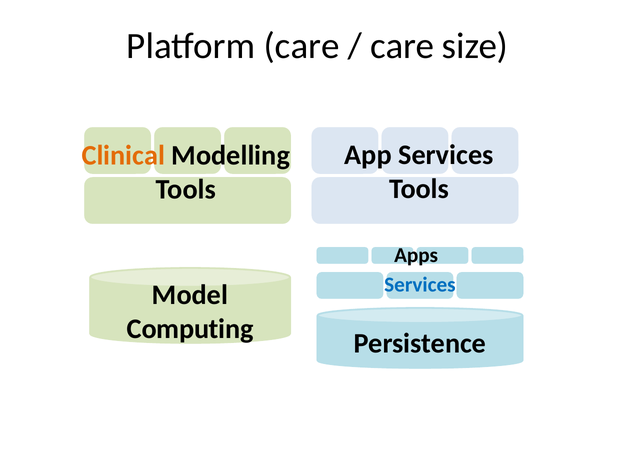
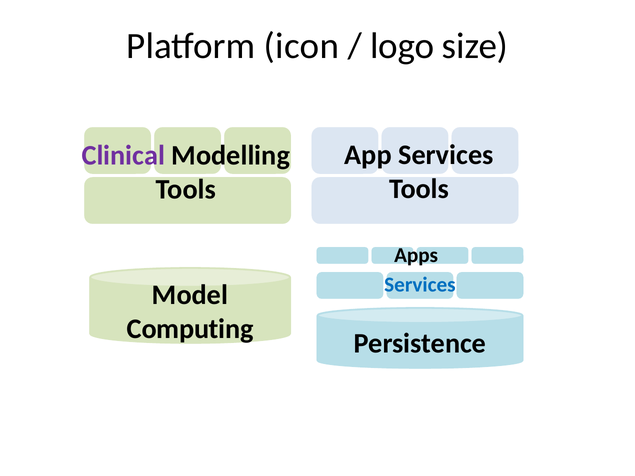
Platform care: care -> icon
care at (402, 46): care -> logo
Clinical colour: orange -> purple
